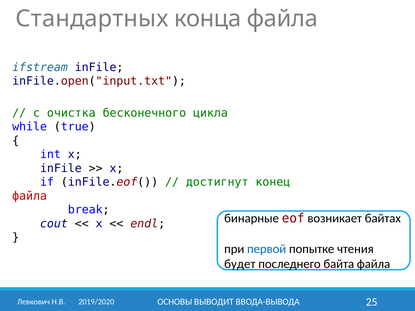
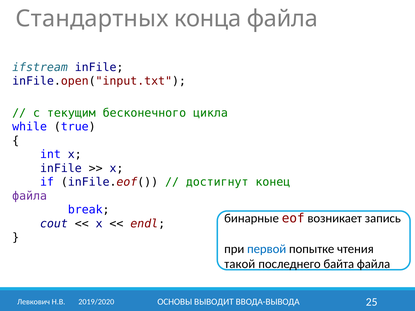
очистка: очистка -> текущим
файла at (30, 196) colour: red -> purple
байтах: байтах -> запись
будет: будет -> такой
